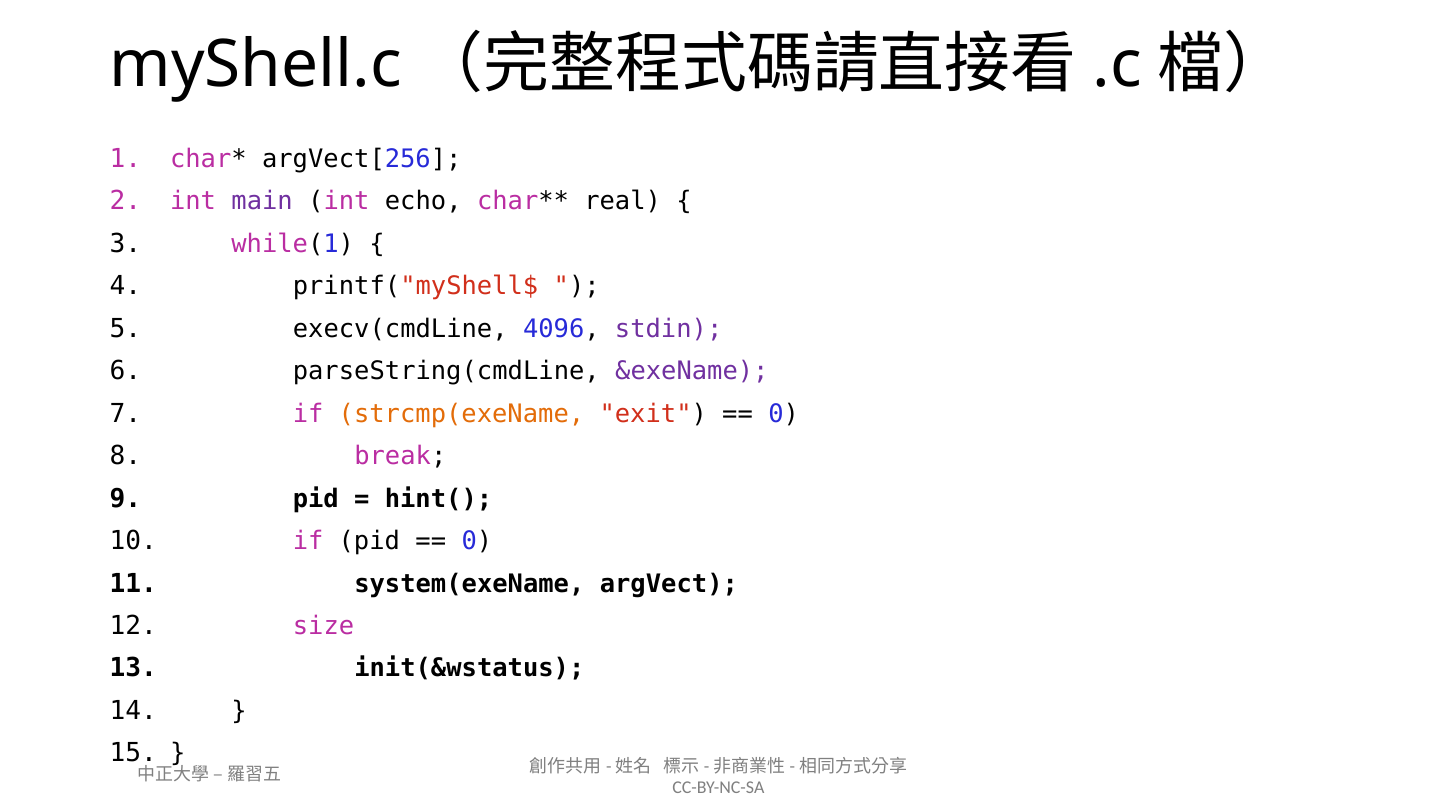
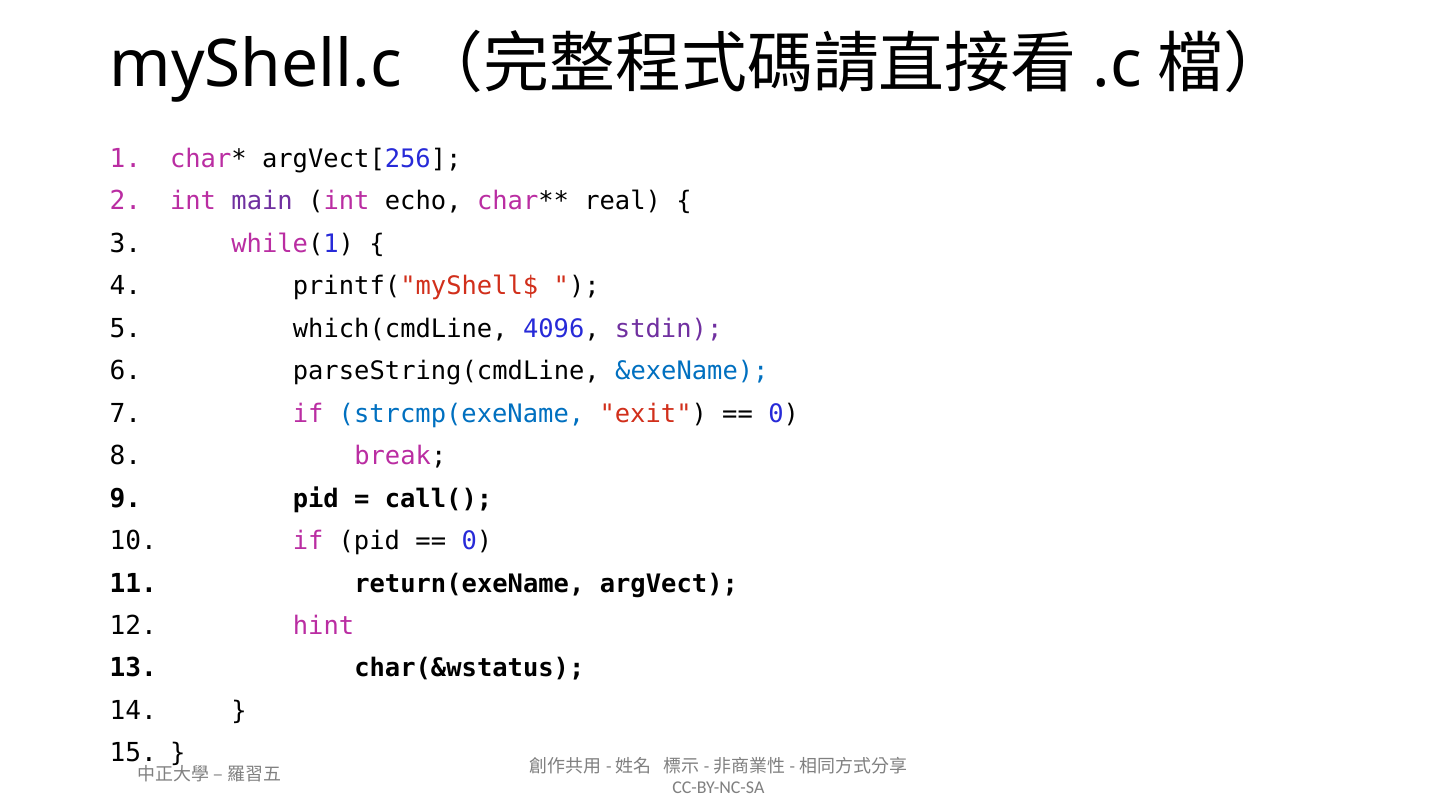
execv(cmdLine: execv(cmdLine -> which(cmdLine
&exeName colour: purple -> blue
strcmp(exeName colour: orange -> blue
hint(: hint( -> call(
system(exeName: system(exeName -> return(exeName
size: size -> hint
init(&wstatus: init(&wstatus -> char(&wstatus
